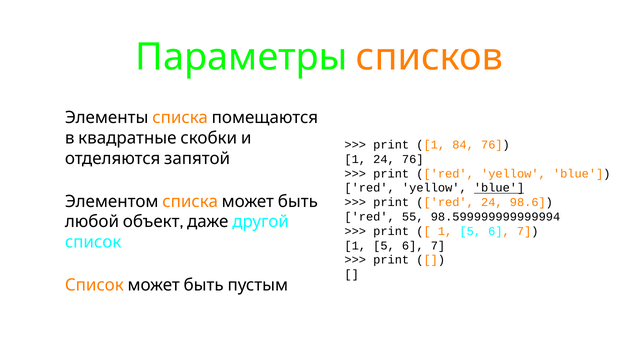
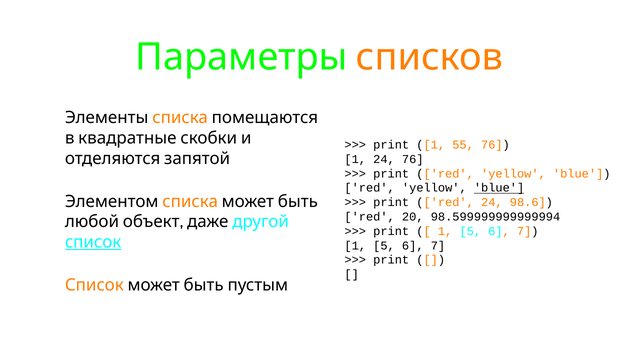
84: 84 -> 55
55: 55 -> 20
список at (93, 242) underline: none -> present
